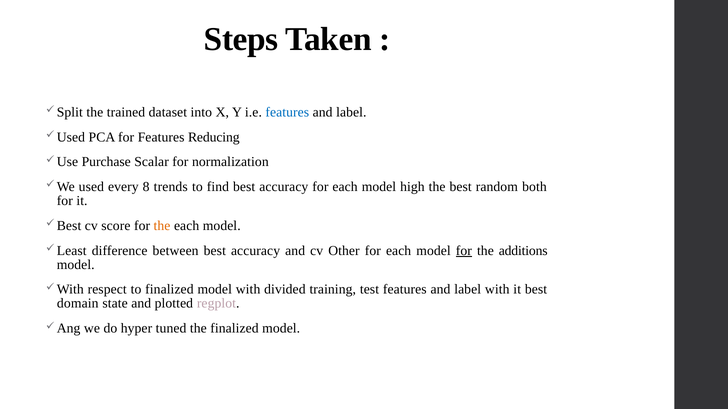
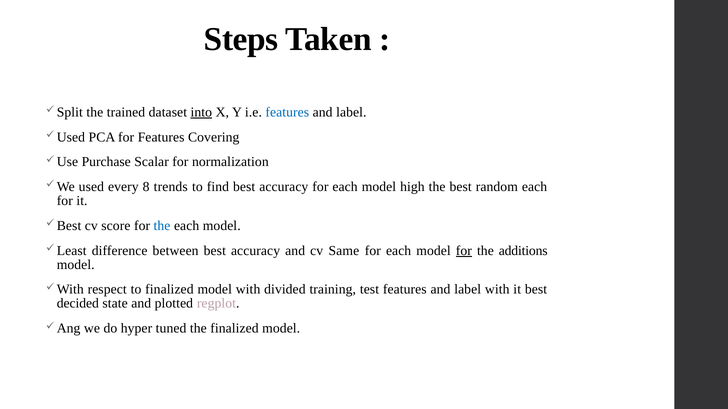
into underline: none -> present
Reducing: Reducing -> Covering
random both: both -> each
the at (162, 226) colour: orange -> blue
Other: Other -> Same
domain: domain -> decided
